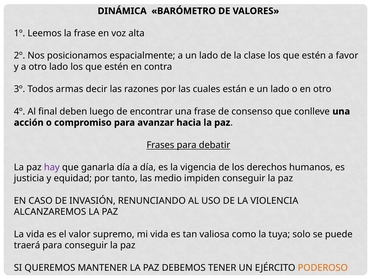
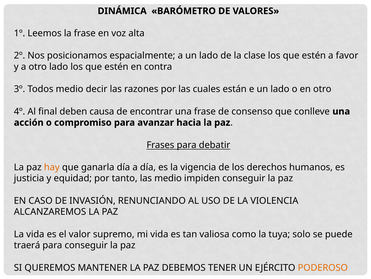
Todos armas: armas -> medio
luego: luego -> causa
hay colour: purple -> orange
